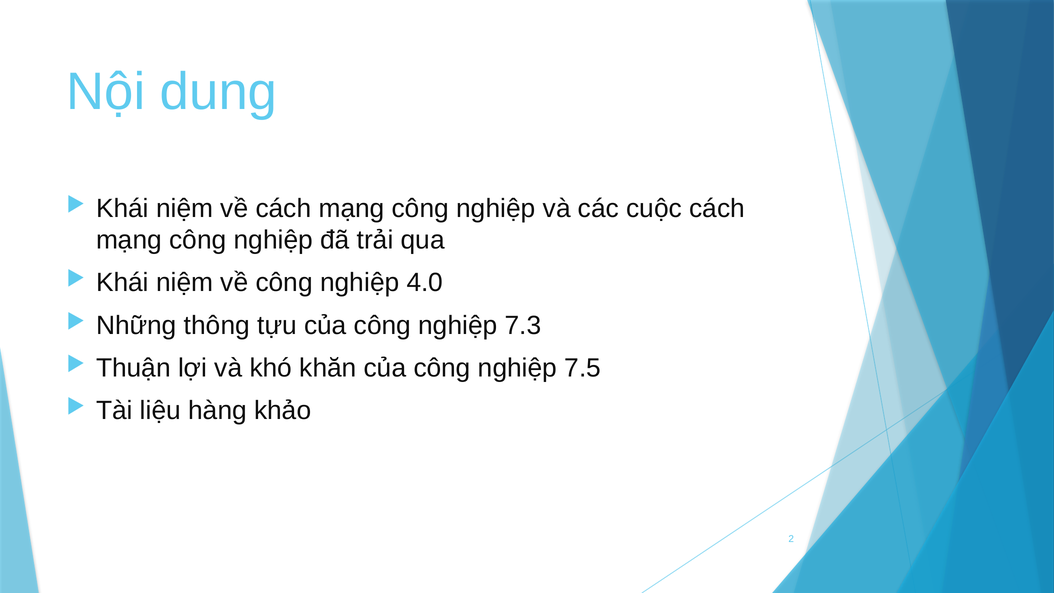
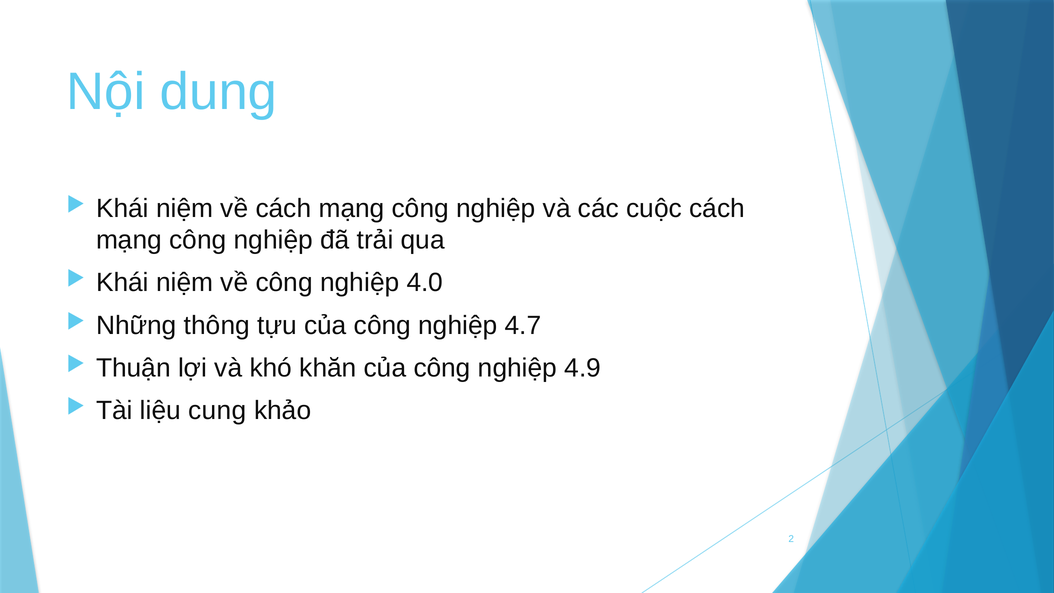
7.3: 7.3 -> 4.7
7.5: 7.5 -> 4.9
hàng: hàng -> cung
